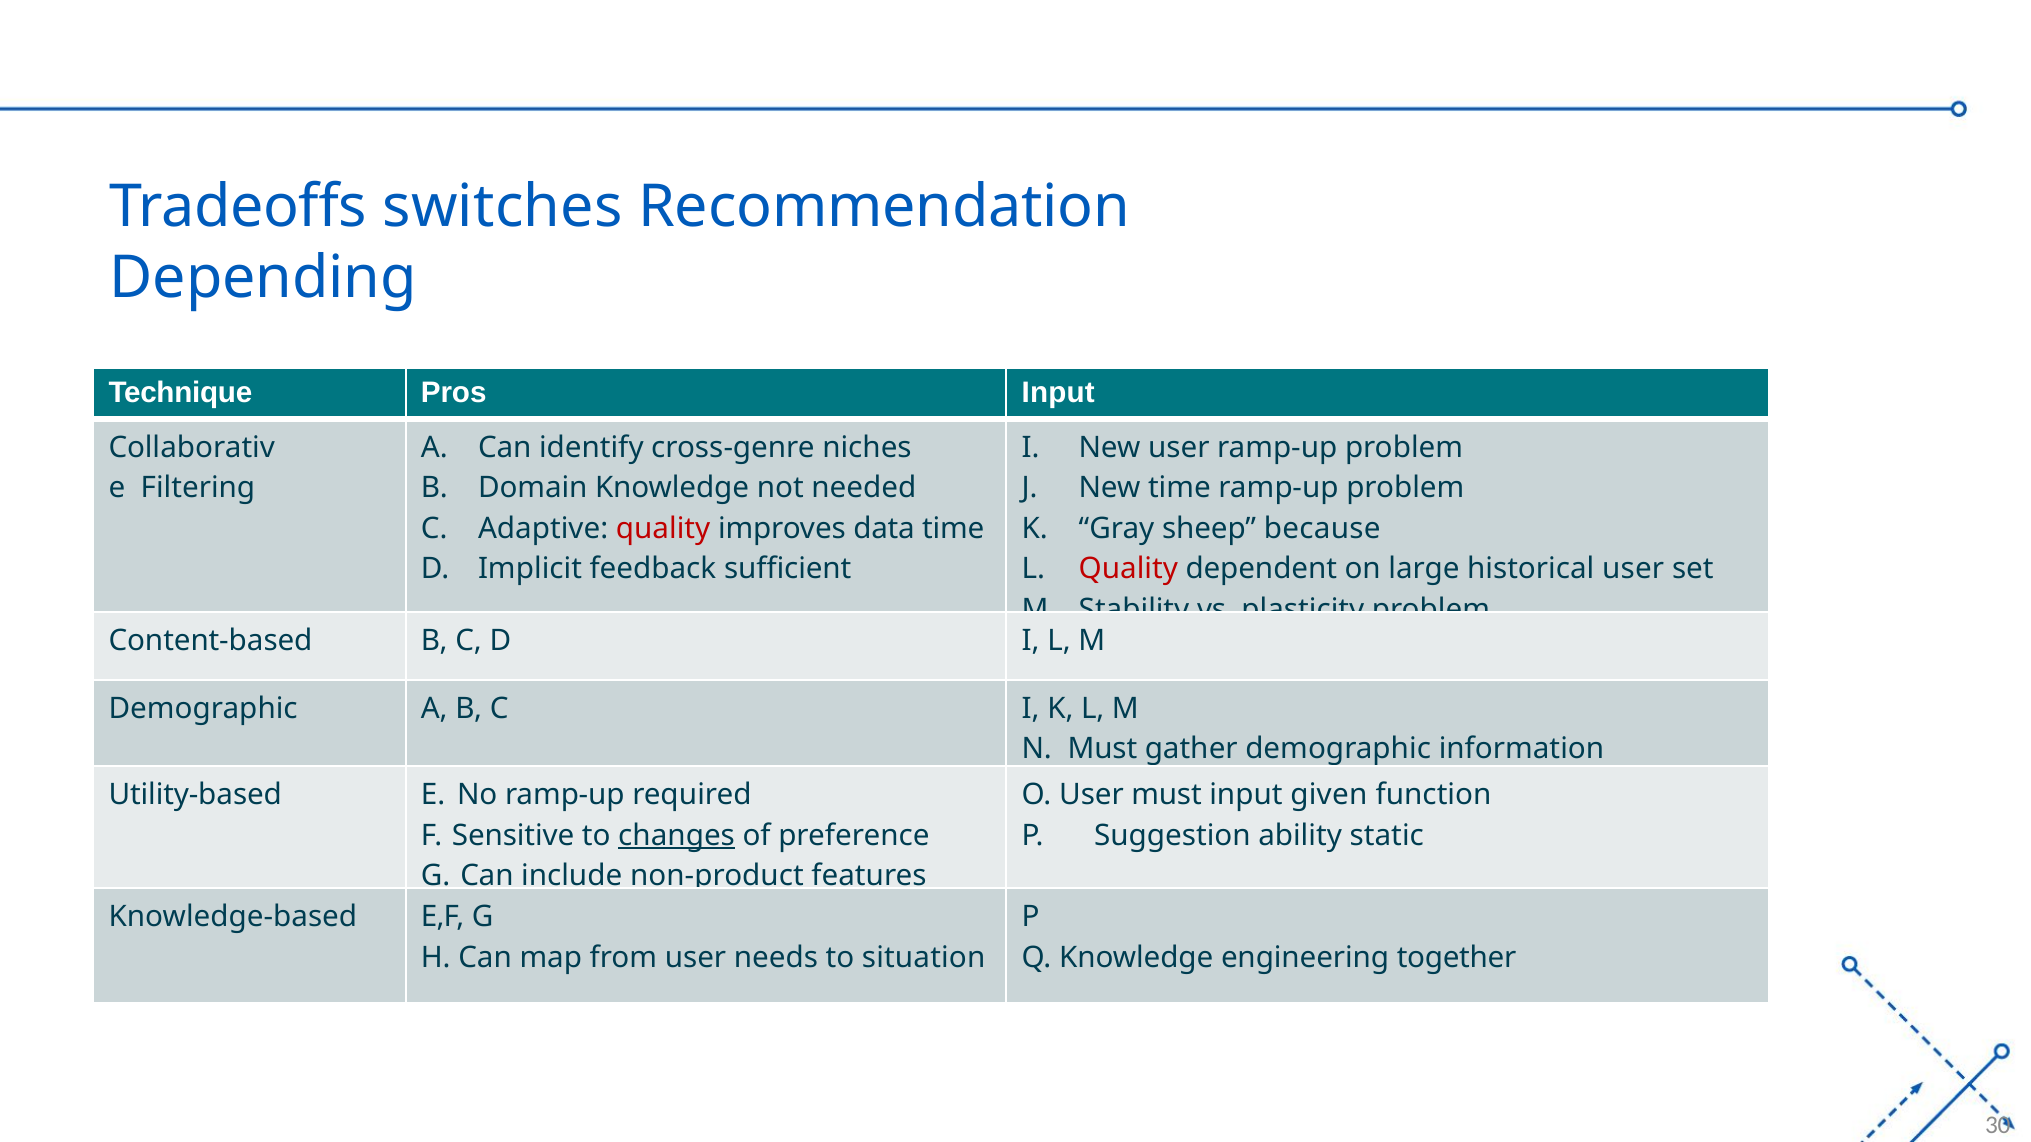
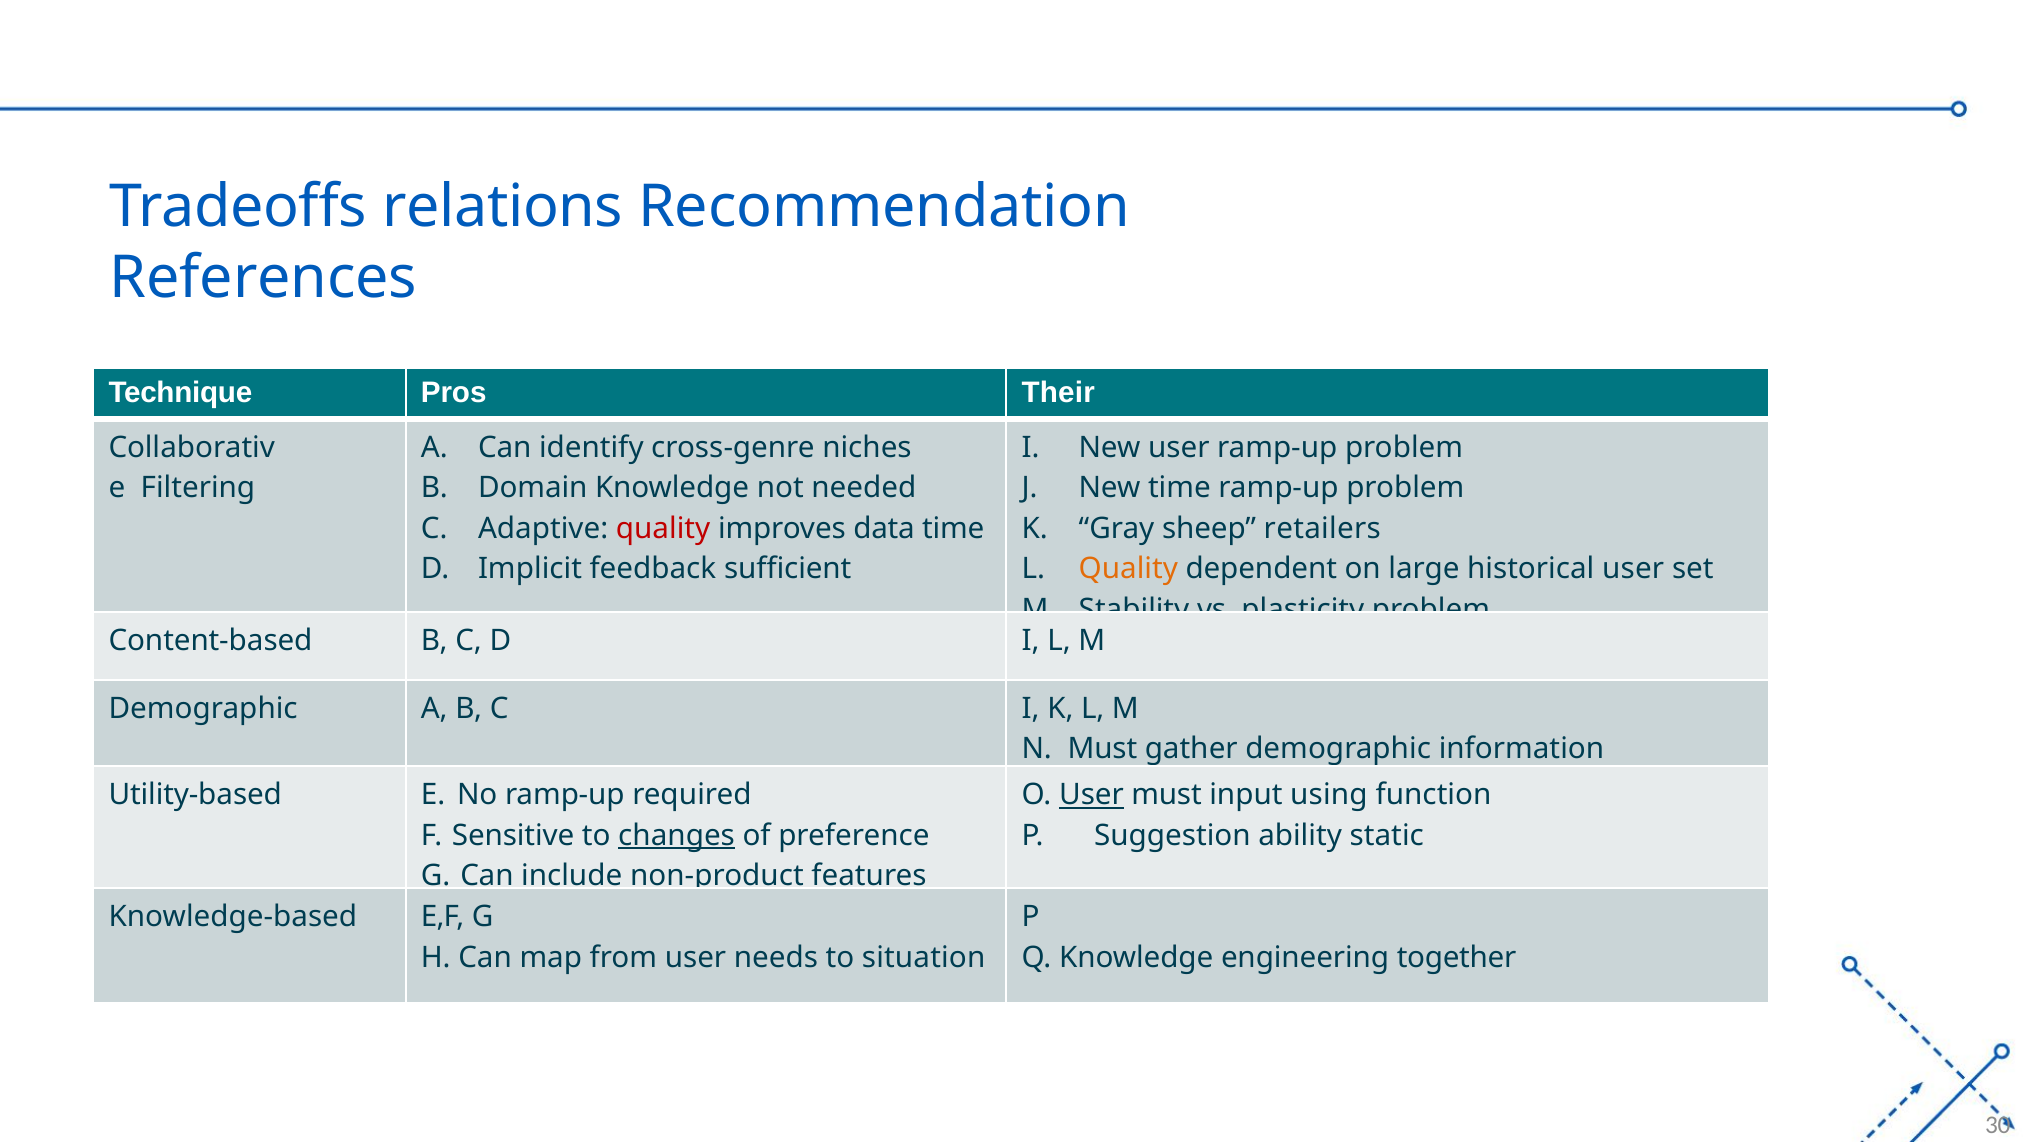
switches: switches -> relations
Depending: Depending -> References
Pros Input: Input -> Their
because: because -> retailers
Quality at (1128, 569) colour: red -> orange
User at (1092, 795) underline: none -> present
given: given -> using
